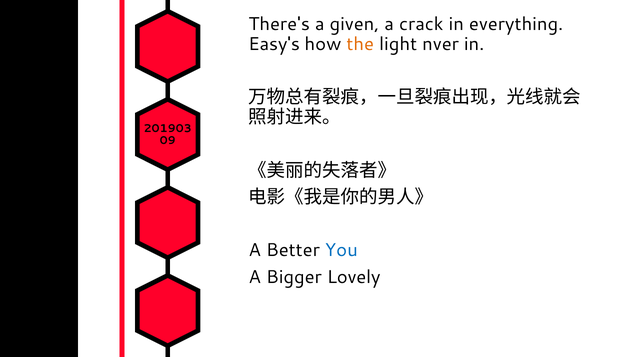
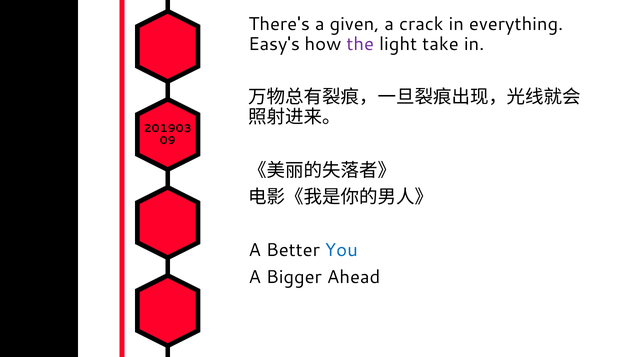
the colour: orange -> purple
nver: nver -> take
Lovely: Lovely -> Ahead
